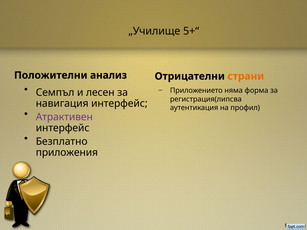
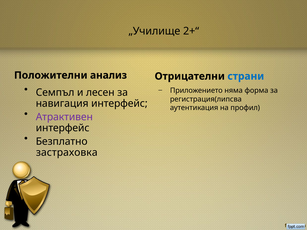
5+“: 5+“ -> 2+“
страни colour: orange -> blue
приложения: приложения -> застраховка
